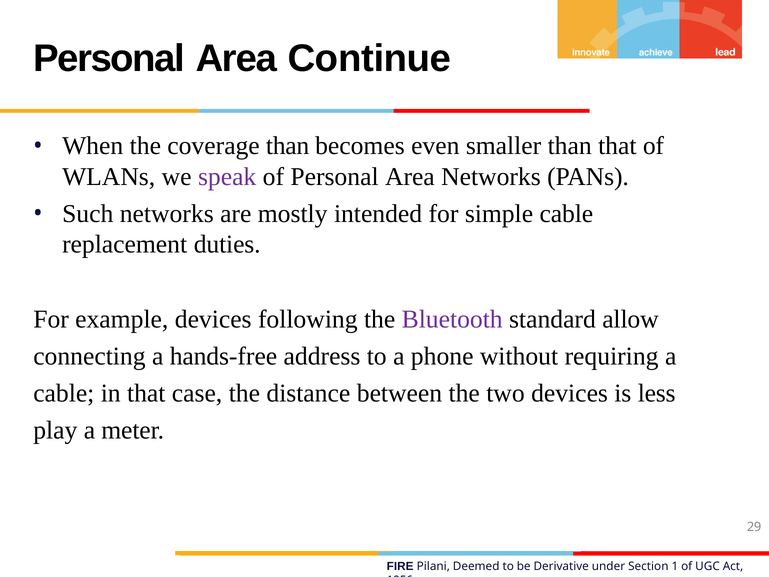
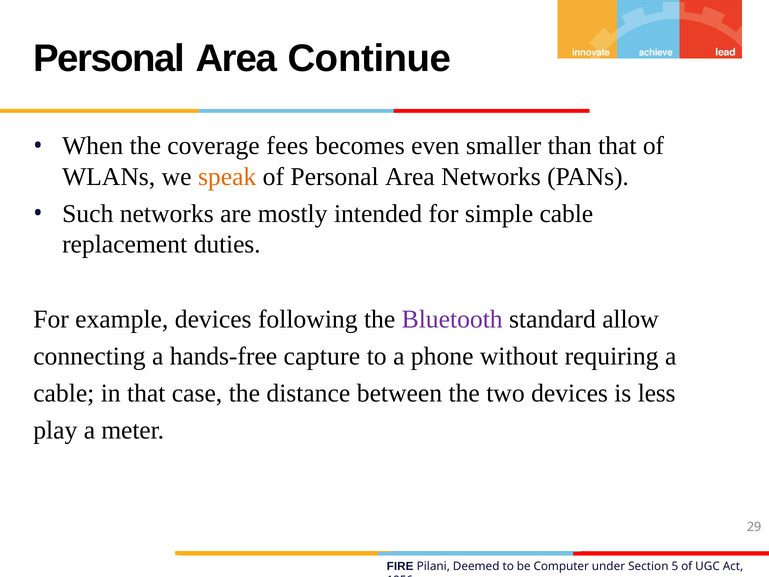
coverage than: than -> fees
speak colour: purple -> orange
address: address -> capture
Derivative: Derivative -> Computer
1: 1 -> 5
